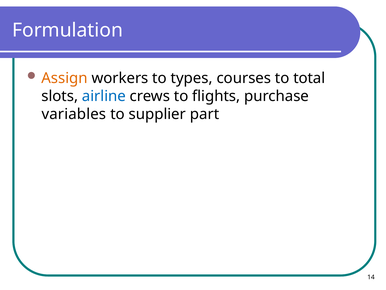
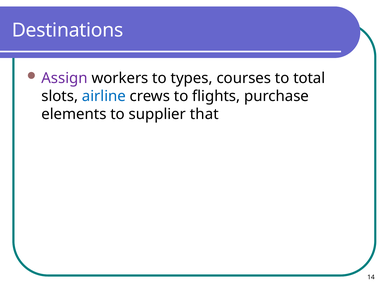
Formulation: Formulation -> Destinations
Assign colour: orange -> purple
variables: variables -> elements
part: part -> that
